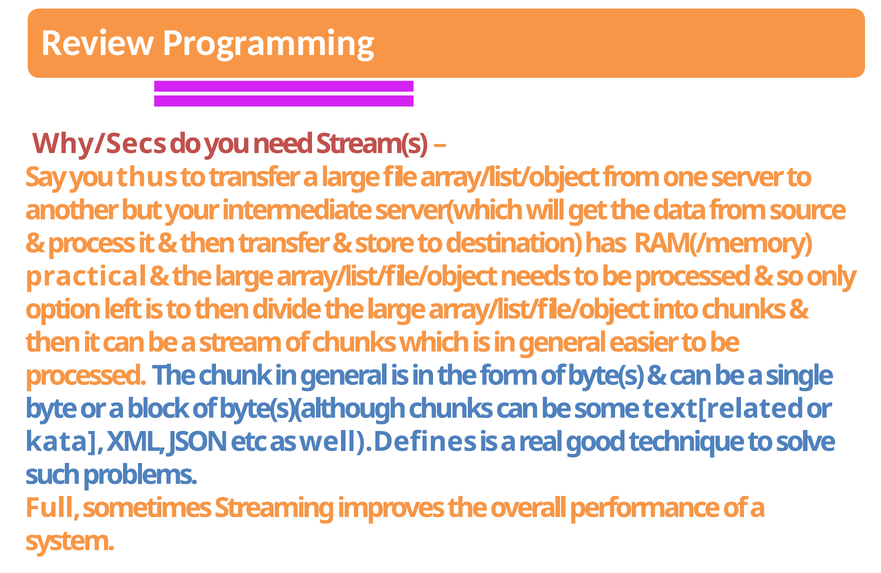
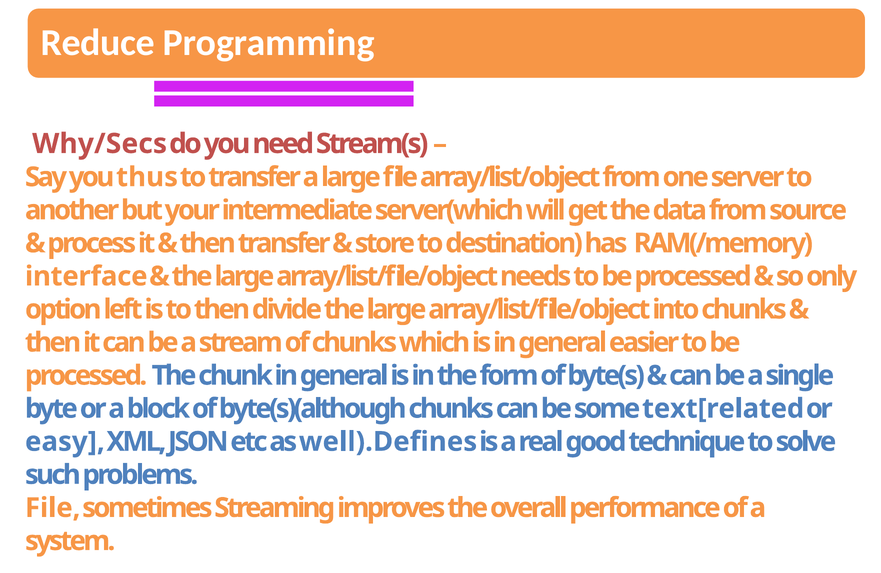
Review: Review -> Reduce
practical: practical -> interface
kata: kata -> easy
Full at (53, 508): Full -> File
